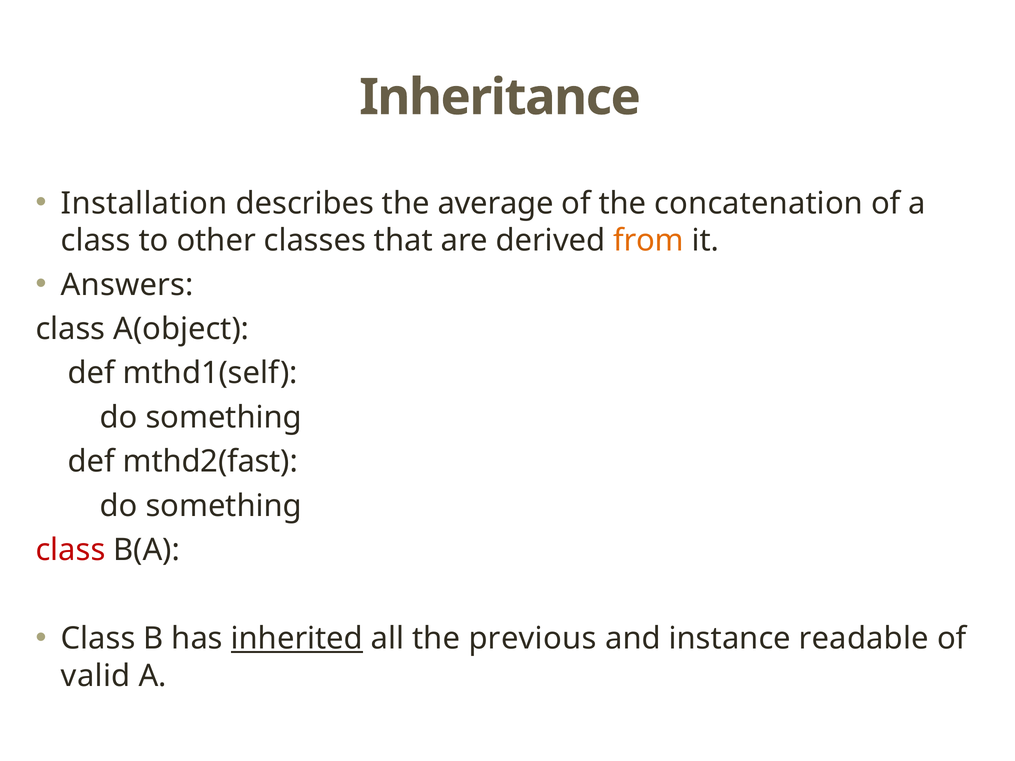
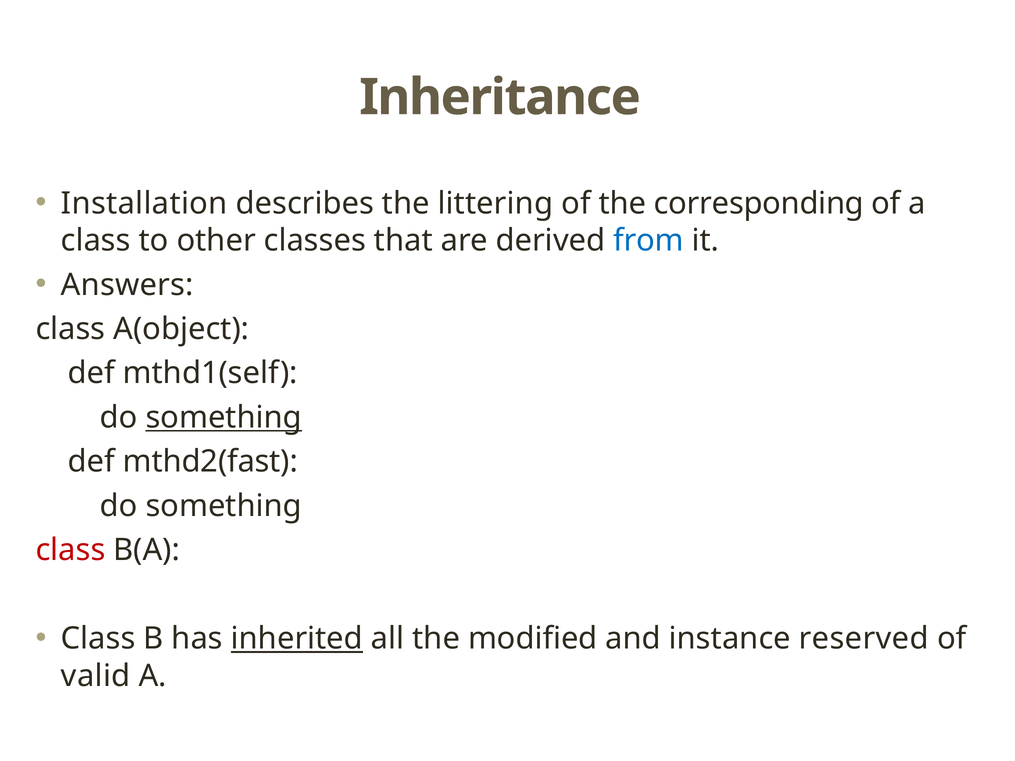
average: average -> littering
concatenation: concatenation -> corresponding
from colour: orange -> blue
something at (224, 418) underline: none -> present
previous: previous -> modified
readable: readable -> reserved
